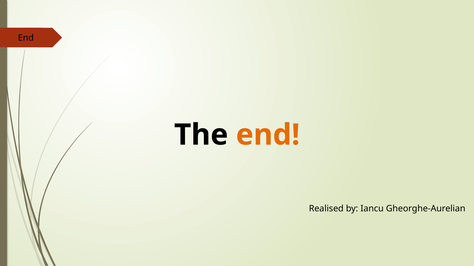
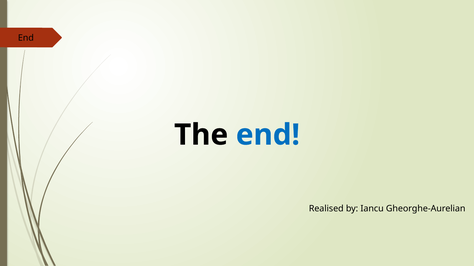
end at (268, 135) colour: orange -> blue
